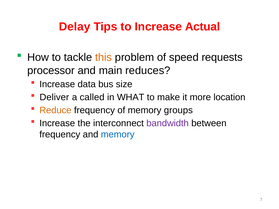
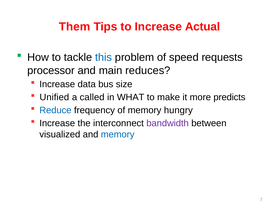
Delay: Delay -> Them
this colour: orange -> blue
Deliver: Deliver -> Unified
location: location -> predicts
Reduce colour: orange -> blue
groups: groups -> hungry
frequency at (60, 135): frequency -> visualized
